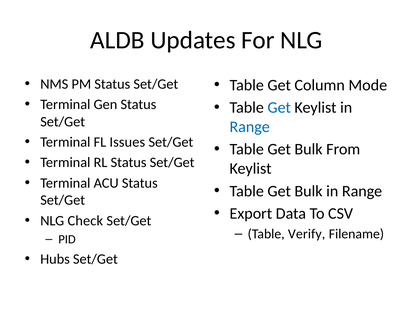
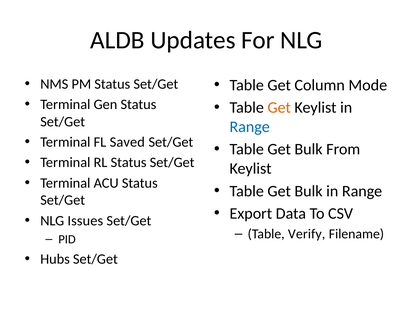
Get at (279, 108) colour: blue -> orange
Issues: Issues -> Saved
Check: Check -> Issues
